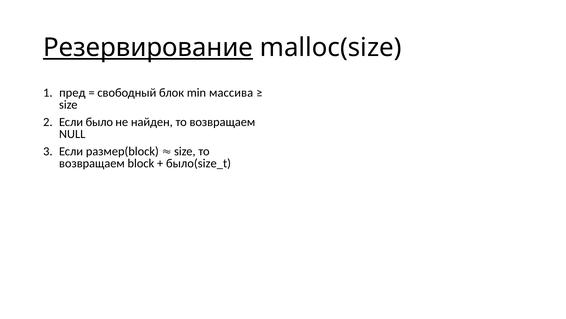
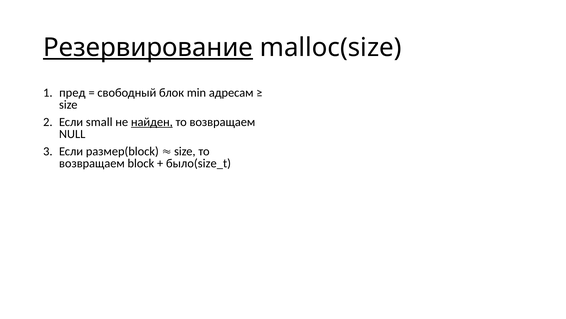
массива: массива -> адресам
было: было -> small
найден underline: none -> present
